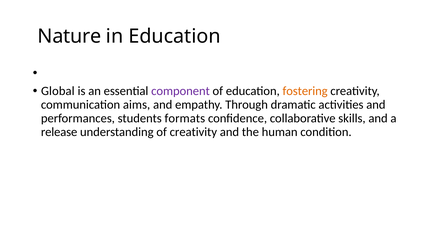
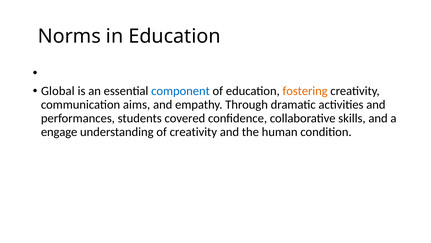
Nature: Nature -> Norms
component colour: purple -> blue
formats: formats -> covered
release: release -> engage
